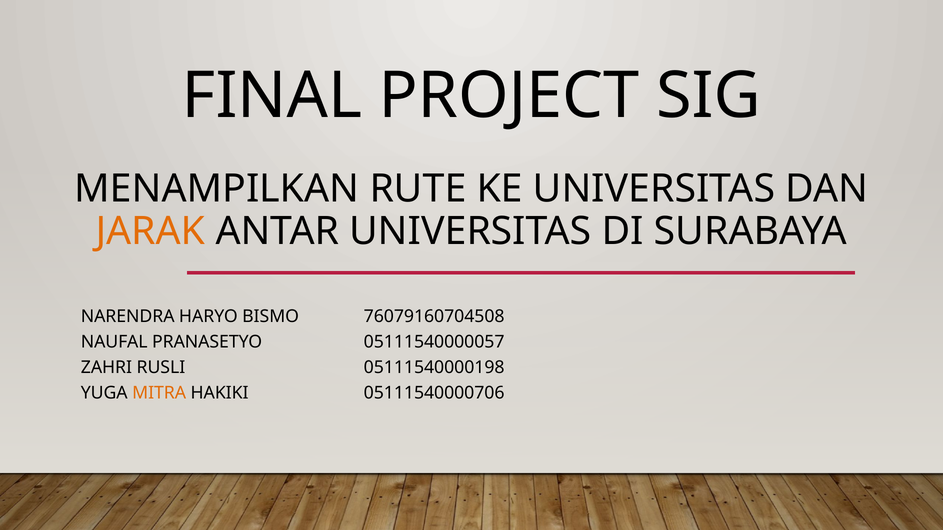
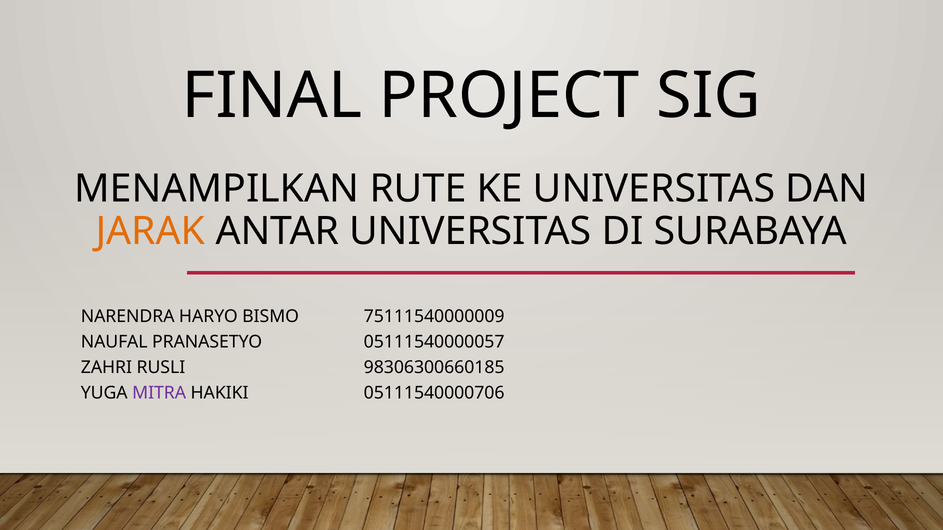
76079160704508: 76079160704508 -> 75111540000009
05111540000198: 05111540000198 -> 98306300660185
MITRA colour: orange -> purple
